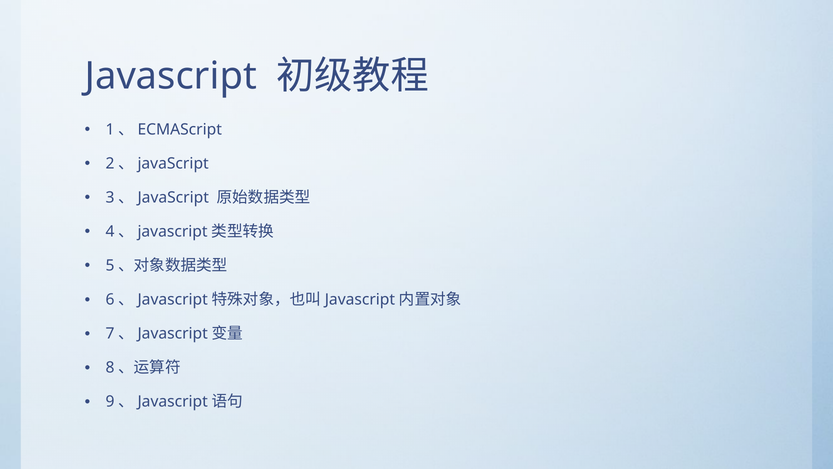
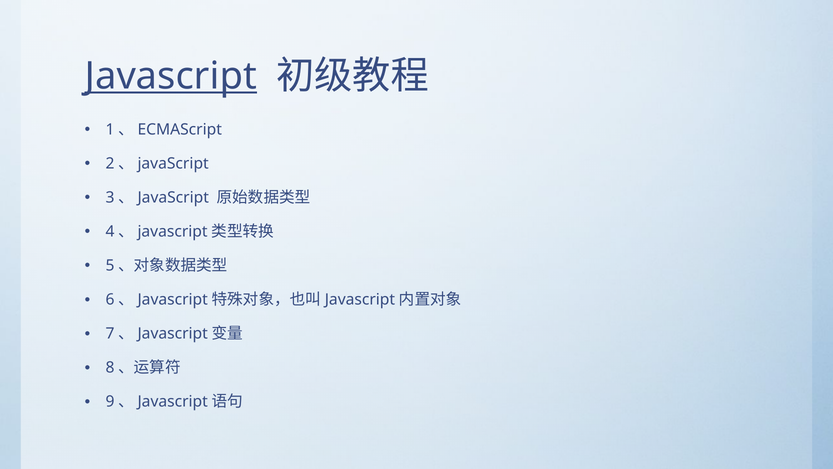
Javascript underline: none -> present
